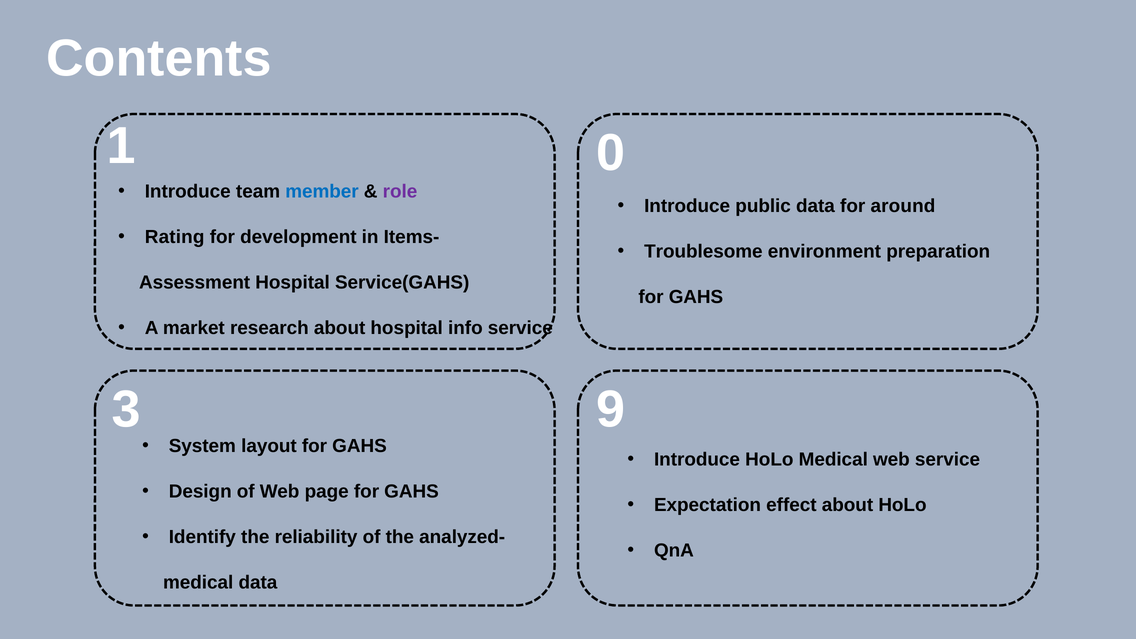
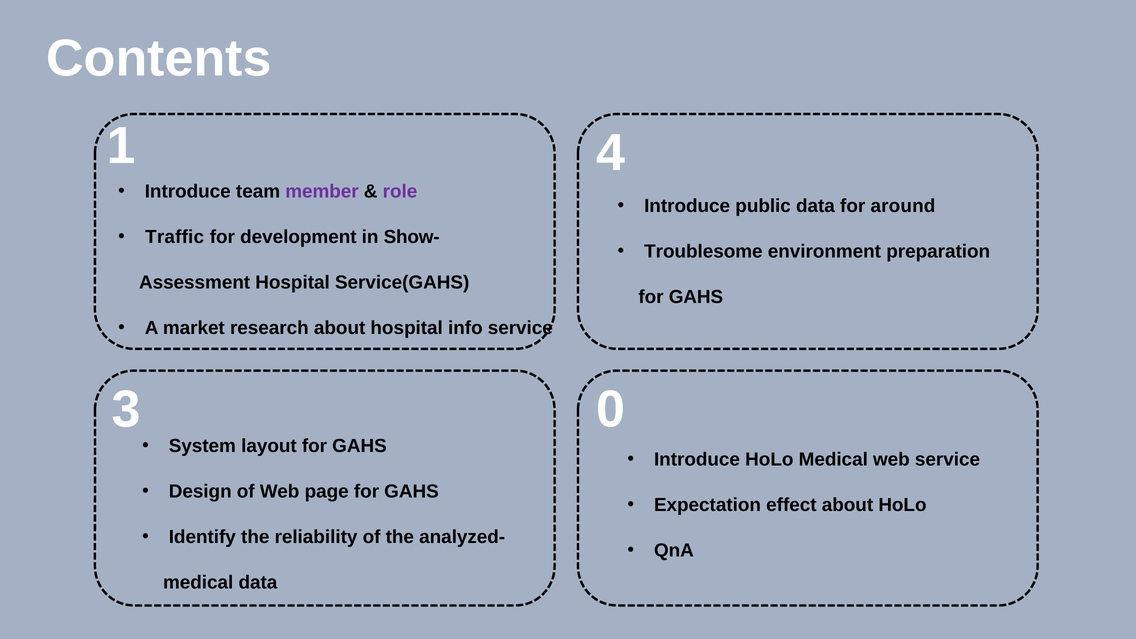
0: 0 -> 4
member colour: blue -> purple
Rating: Rating -> Traffic
Items-: Items- -> Show-
9: 9 -> 0
